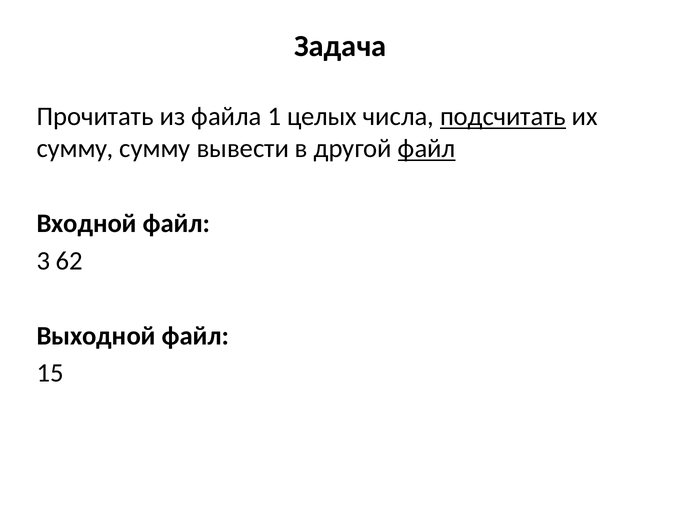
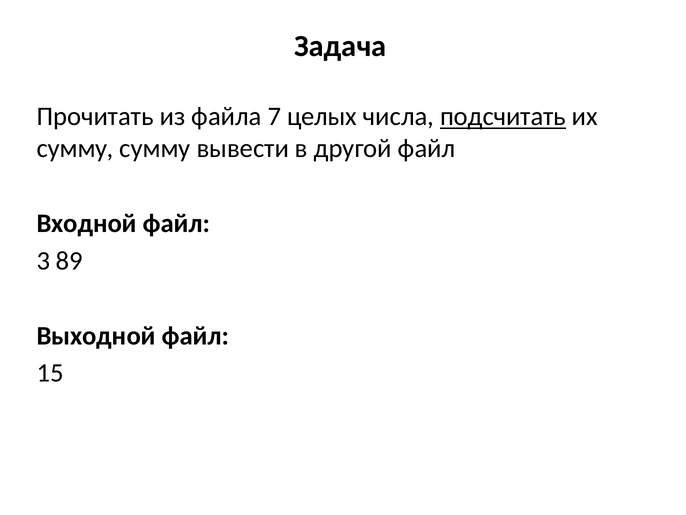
1: 1 -> 7
файл at (427, 149) underline: present -> none
62: 62 -> 89
